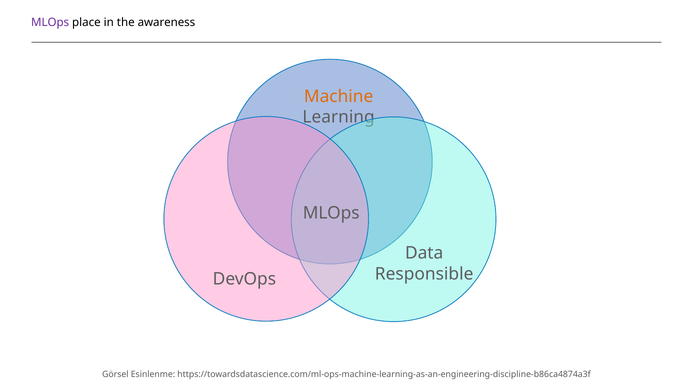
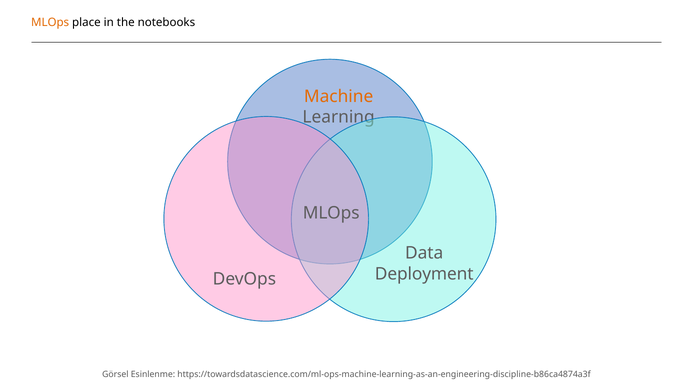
MLOps at (50, 22) colour: purple -> orange
awareness: awareness -> notebooks
Responsible: Responsible -> Deployment
